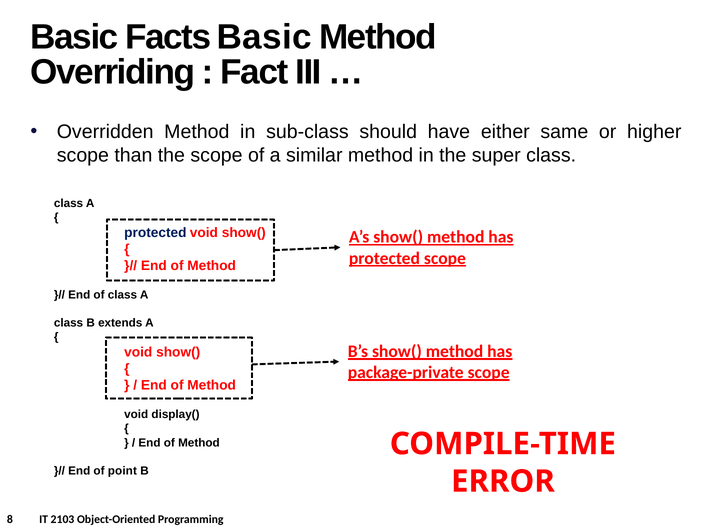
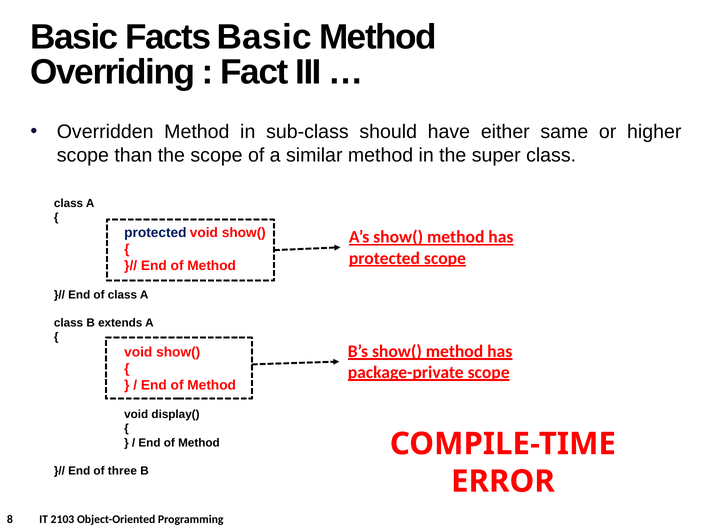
point: point -> three
